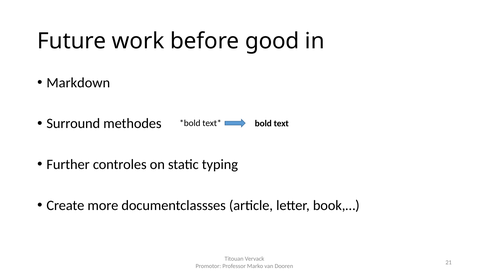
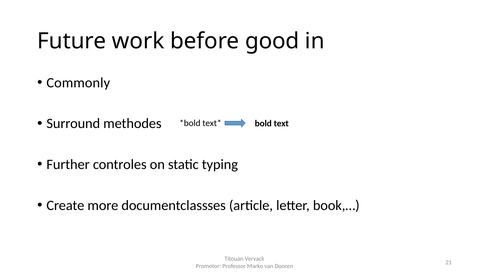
Markdown: Markdown -> Commonly
